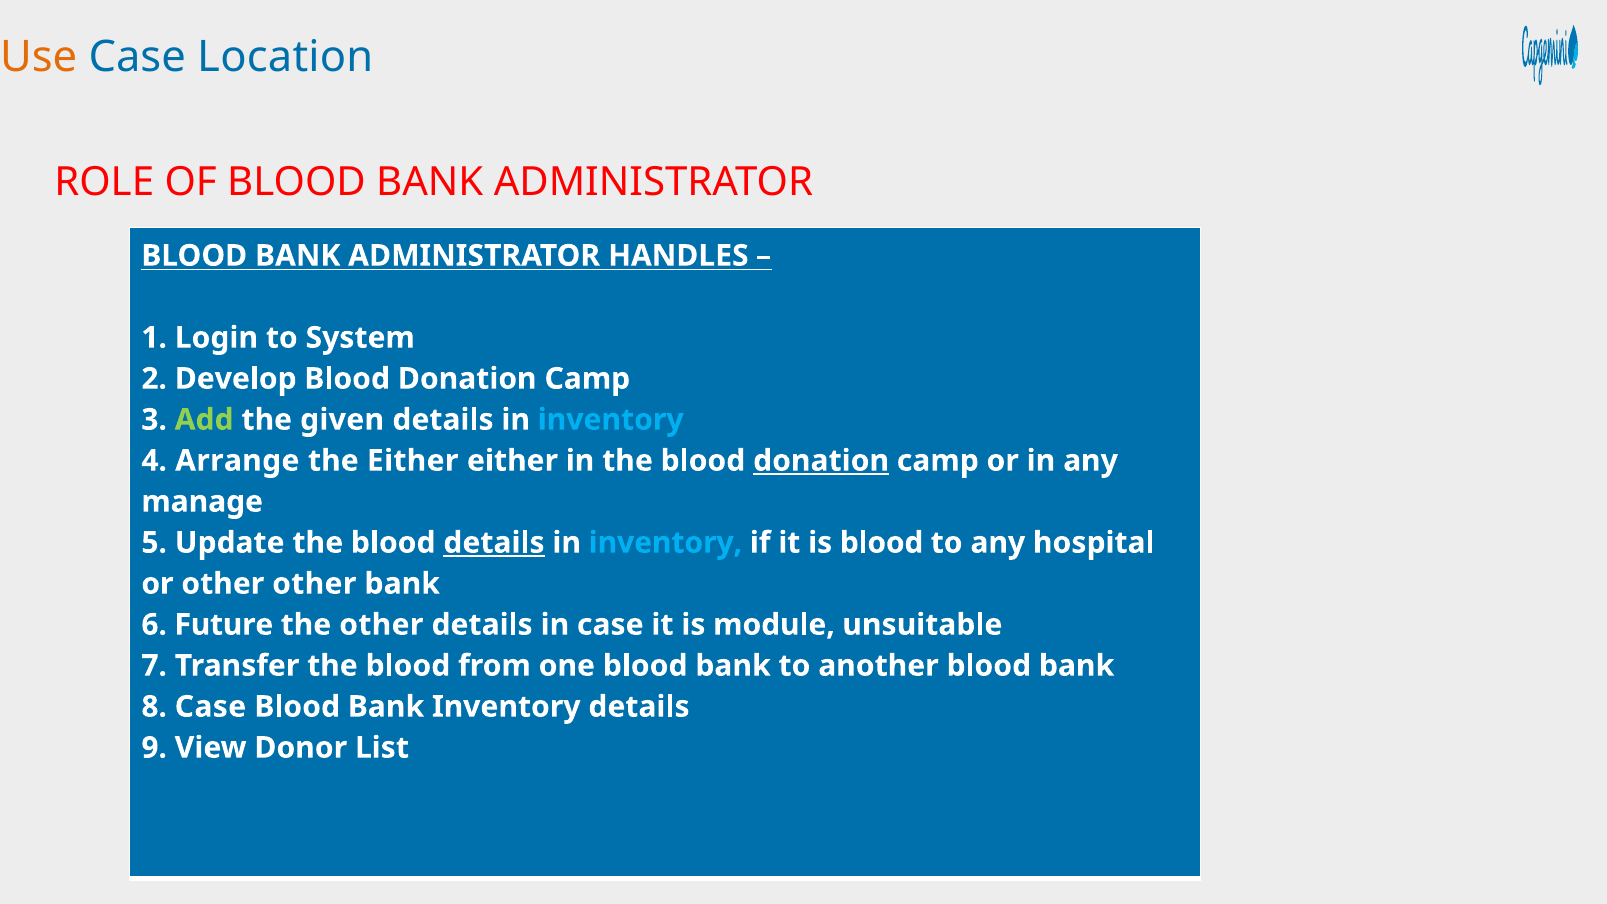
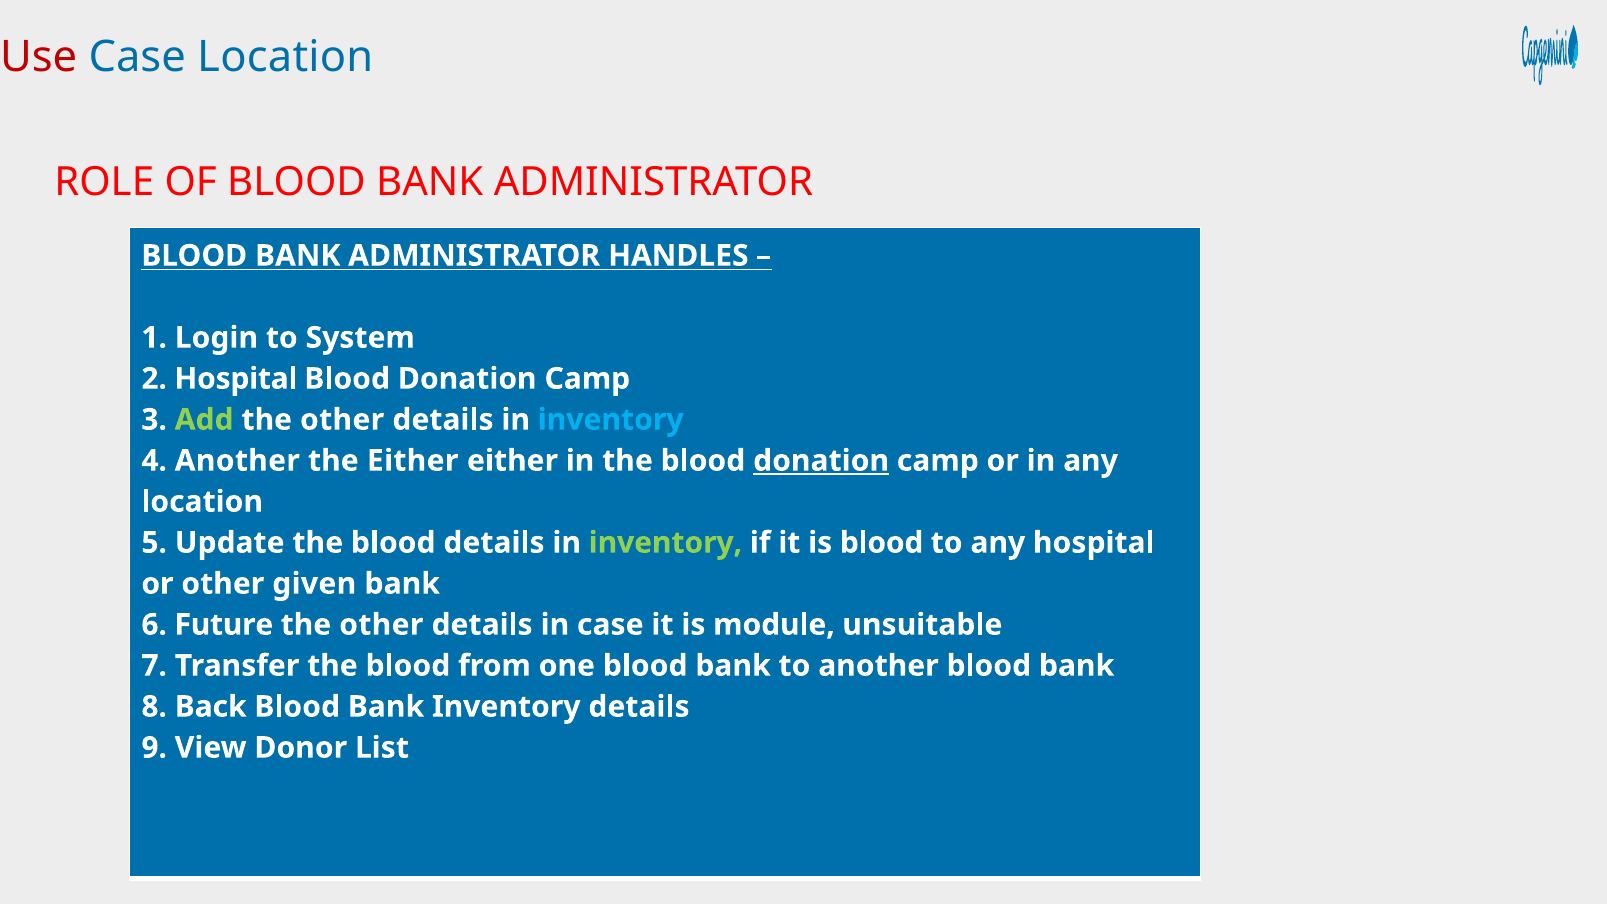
Use colour: orange -> red
2 Develop: Develop -> Hospital
given at (342, 420): given -> other
4 Arrange: Arrange -> Another
manage at (202, 502): manage -> location
details at (494, 543) underline: present -> none
inventory at (665, 543) colour: light blue -> light green
other other: other -> given
8 Case: Case -> Back
